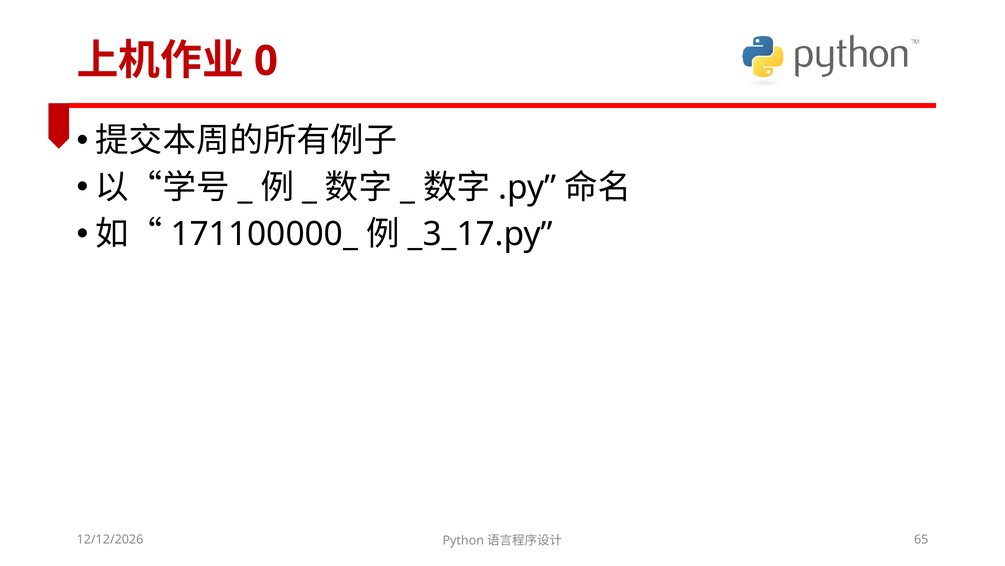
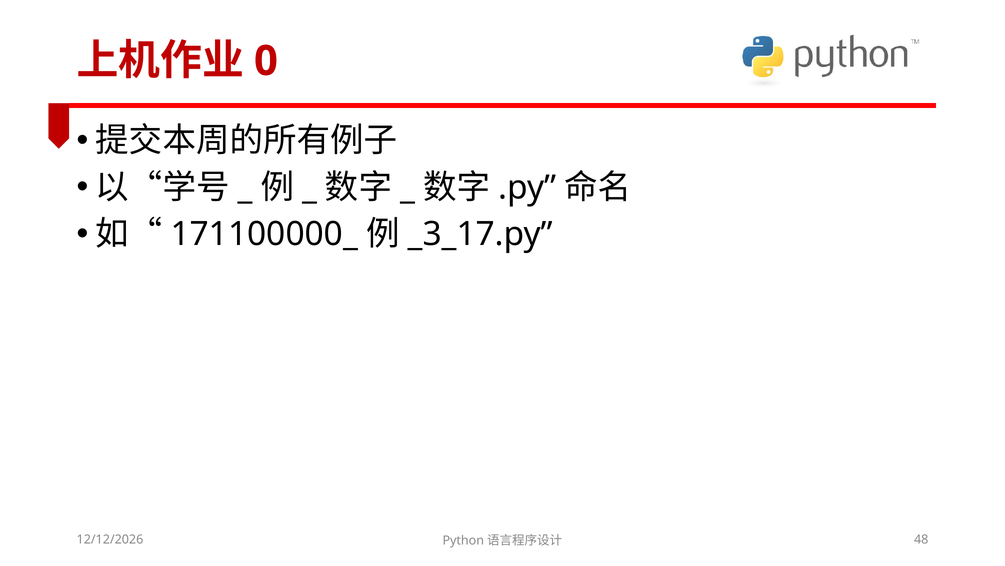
65: 65 -> 48
